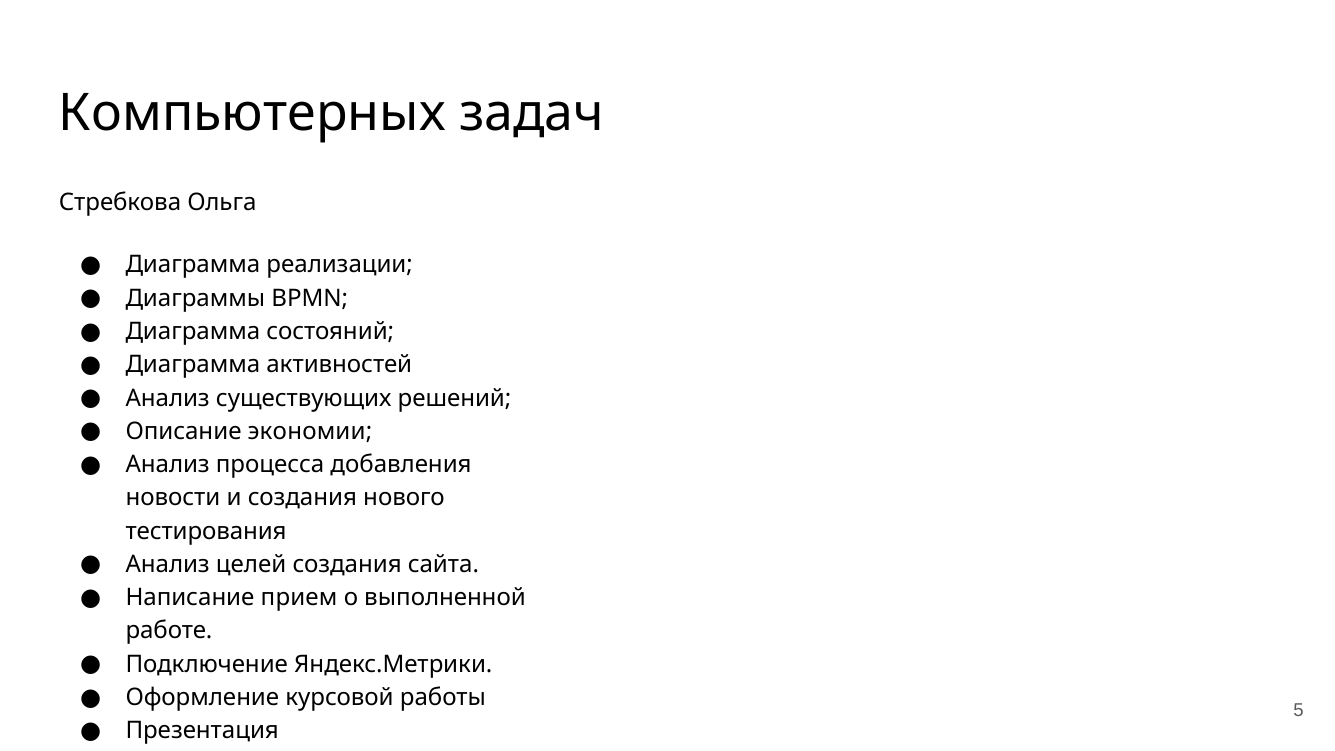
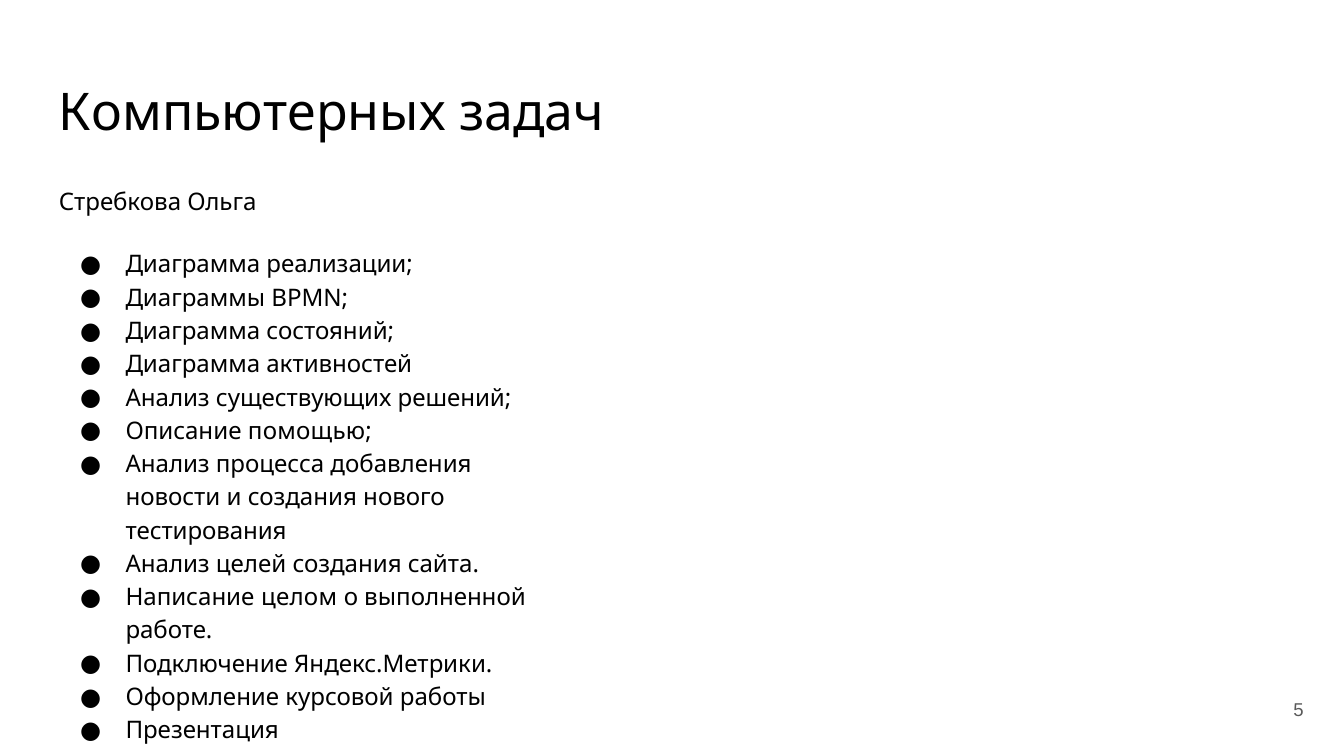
экономии: экономии -> помощью
прием: прием -> целом
